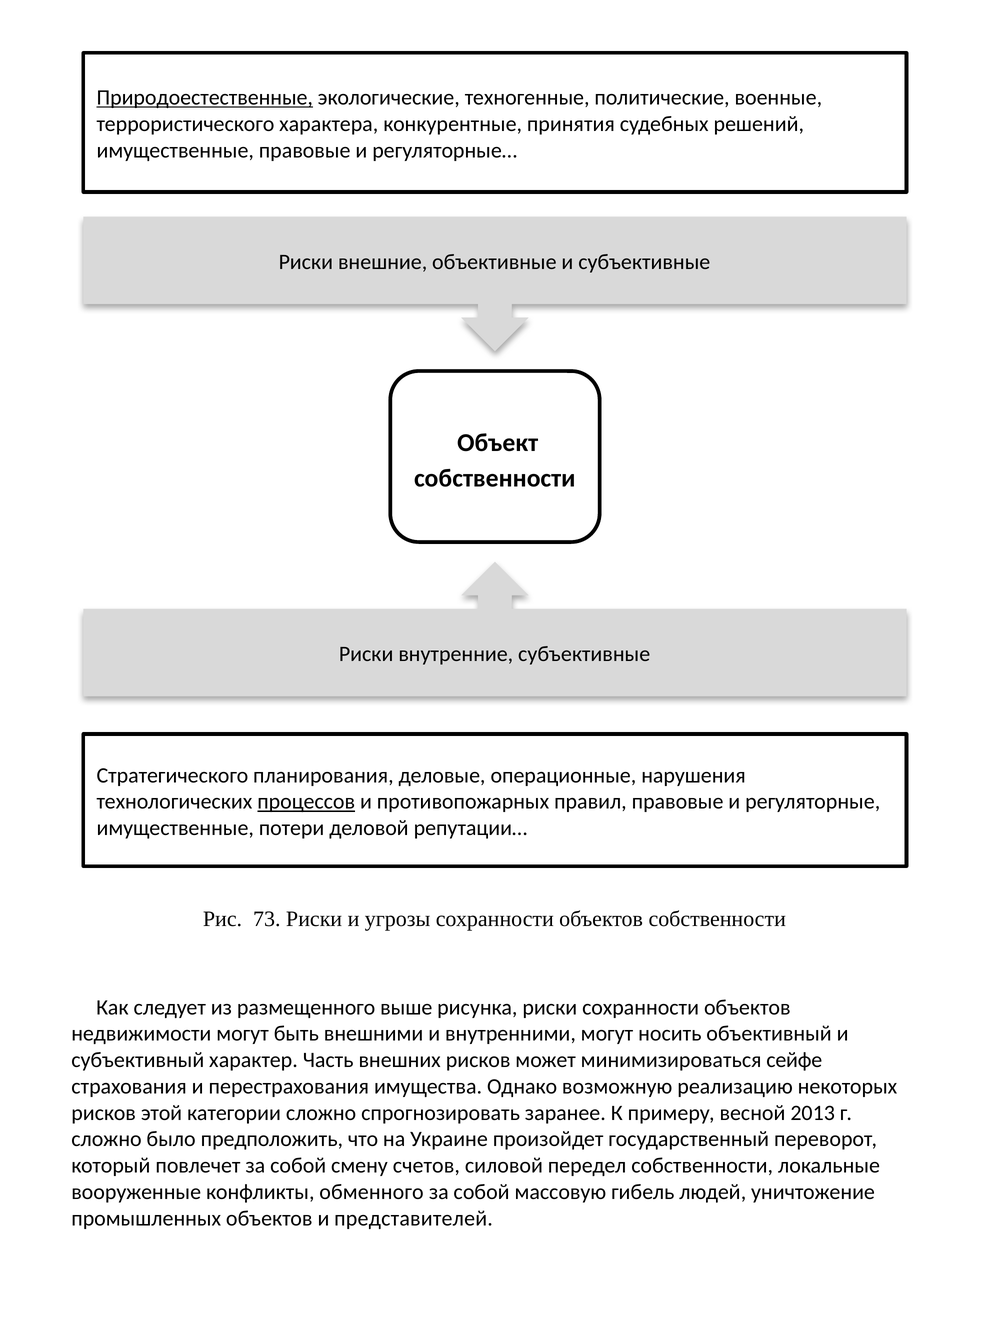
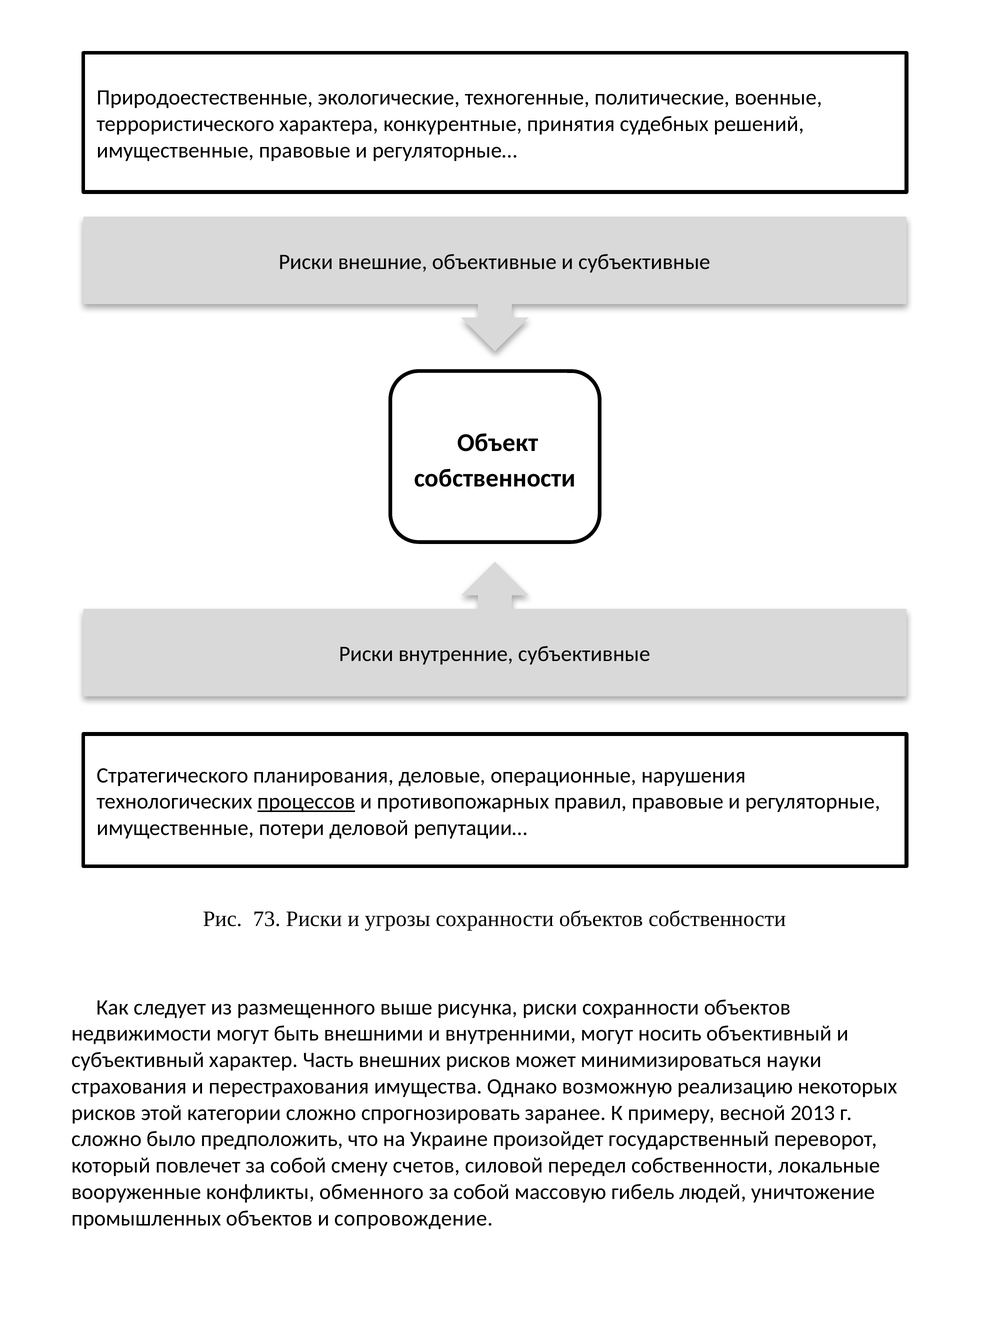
Природоестественные underline: present -> none
сейфе: сейфе -> науки
представителей: представителей -> сопровождение
